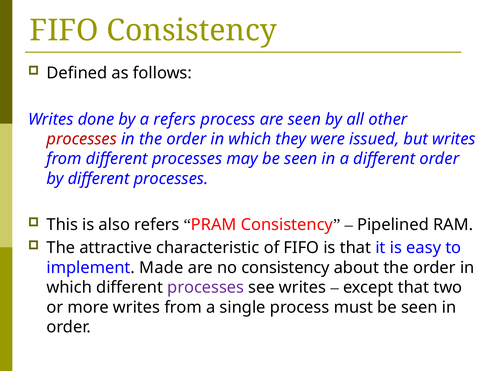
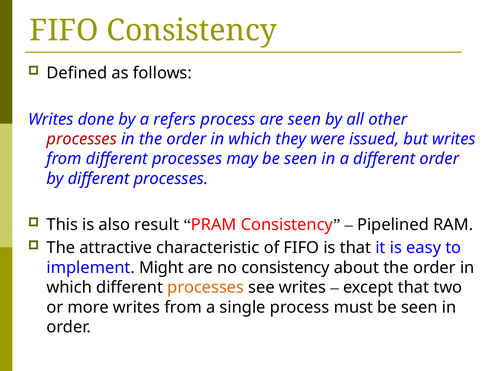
also refers: refers -> result
Made: Made -> Might
processes at (206, 287) colour: purple -> orange
